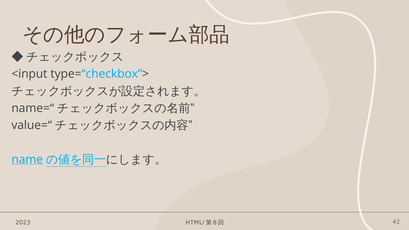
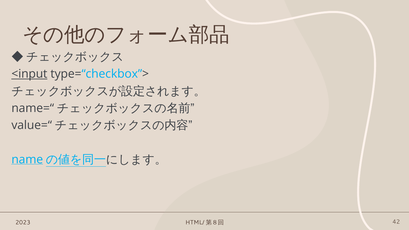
<input underline: none -> present
